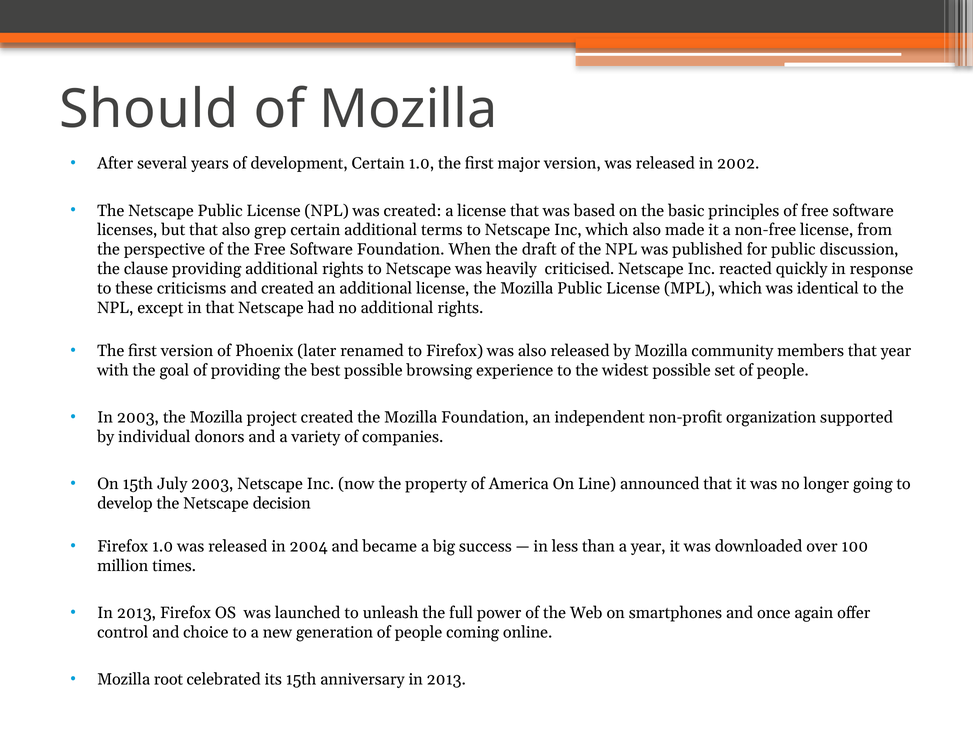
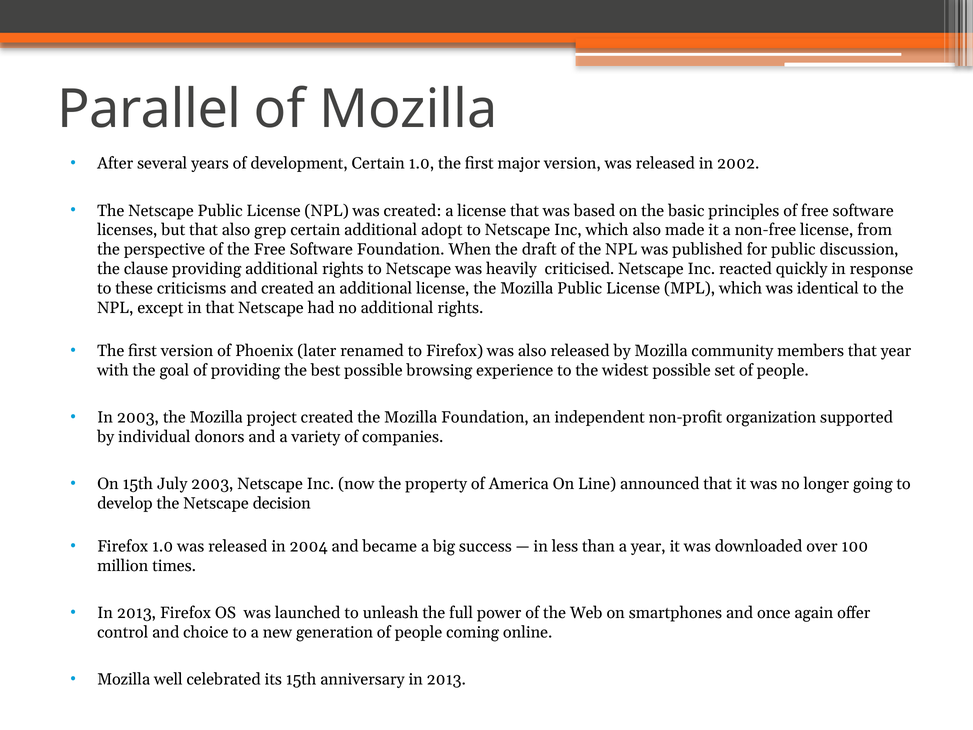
Should: Should -> Parallel
terms: terms -> adopt
root: root -> well
